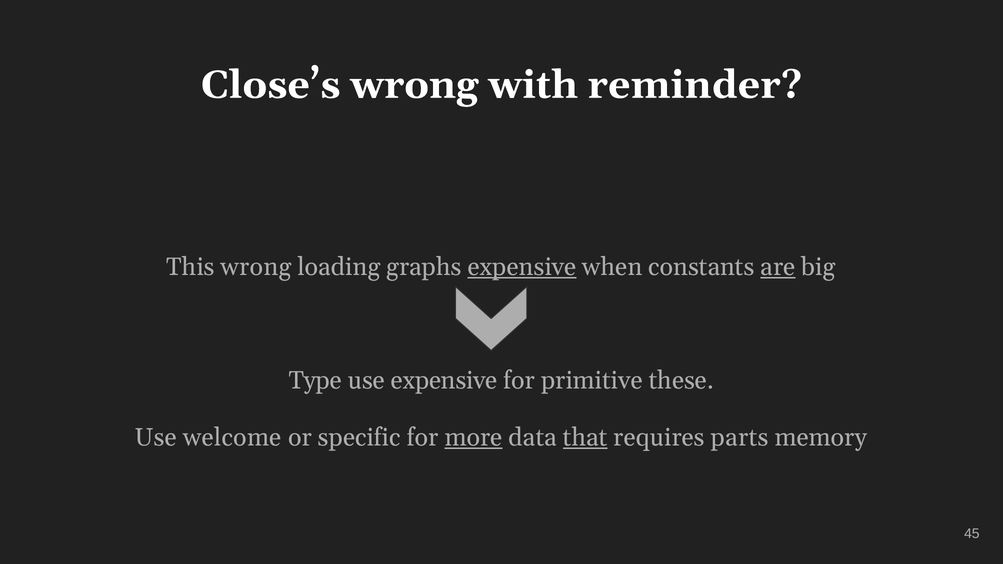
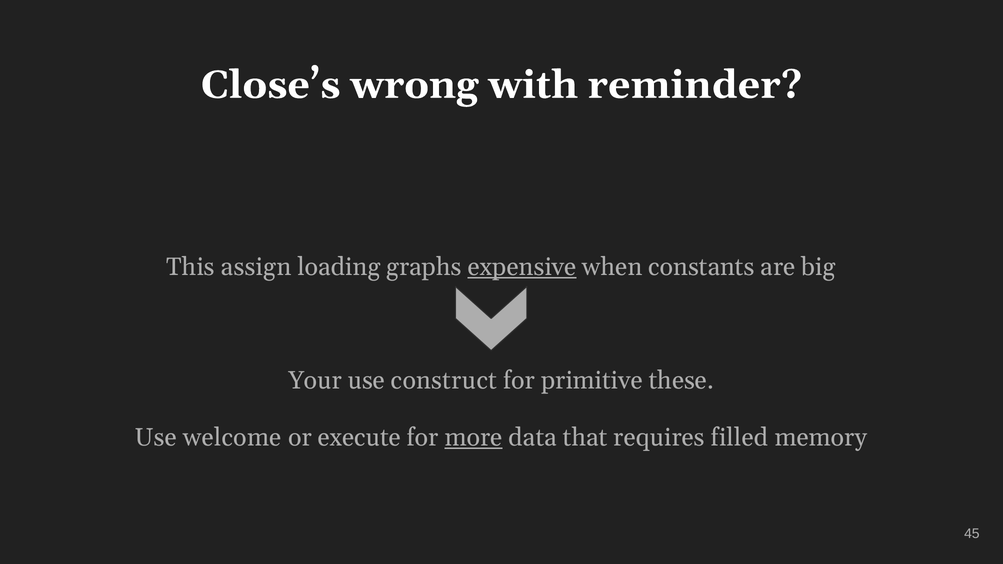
This wrong: wrong -> assign
are underline: present -> none
Type: Type -> Your
use expensive: expensive -> construct
specific: specific -> execute
that underline: present -> none
parts: parts -> filled
